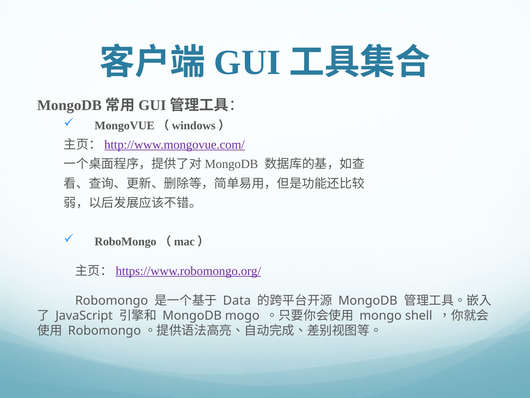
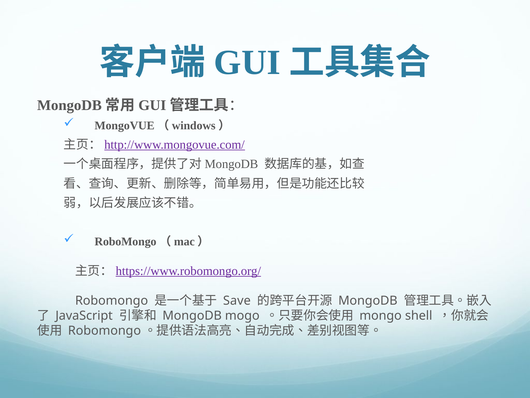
Data: Data -> Save
